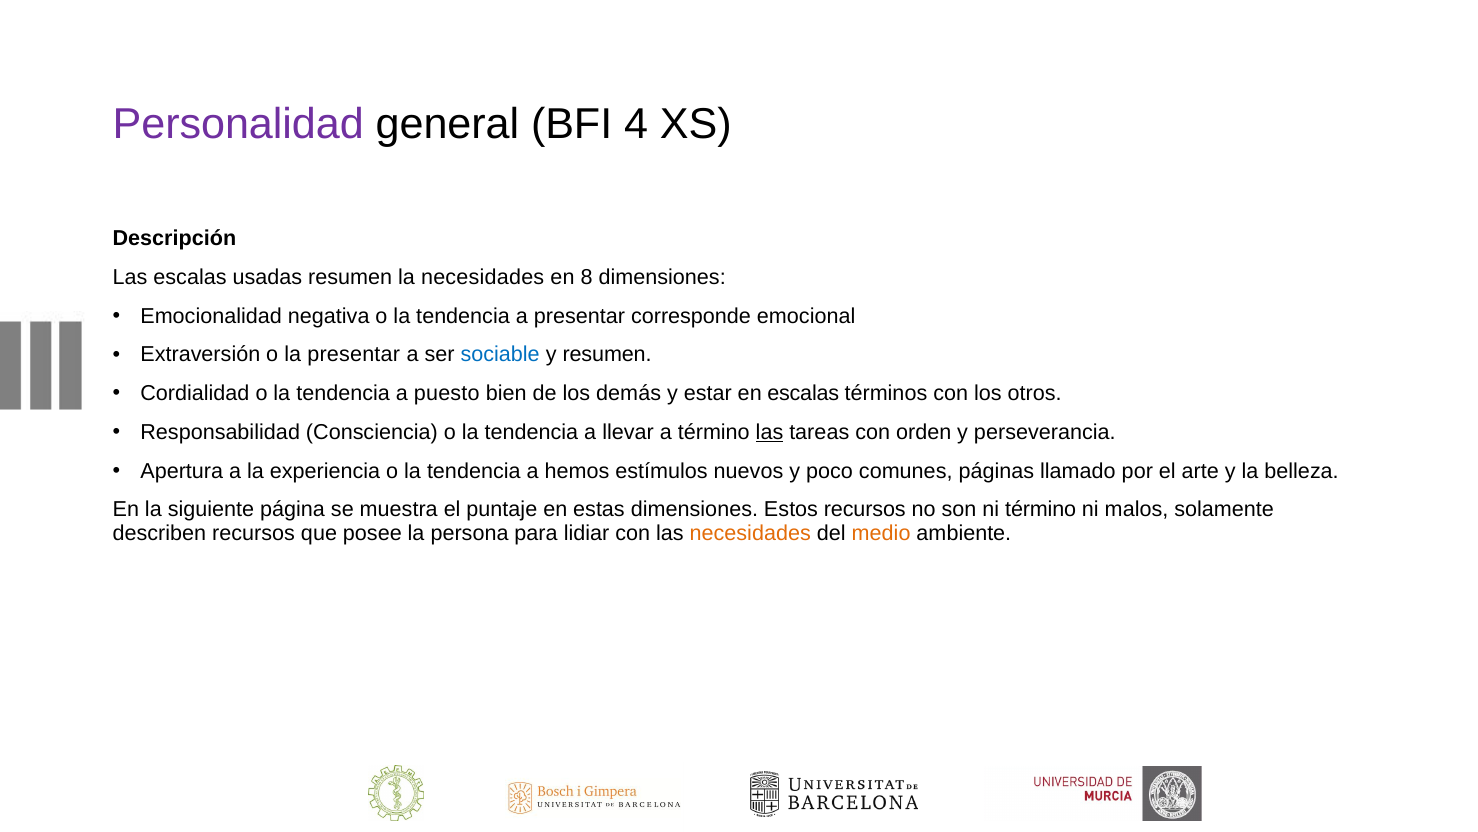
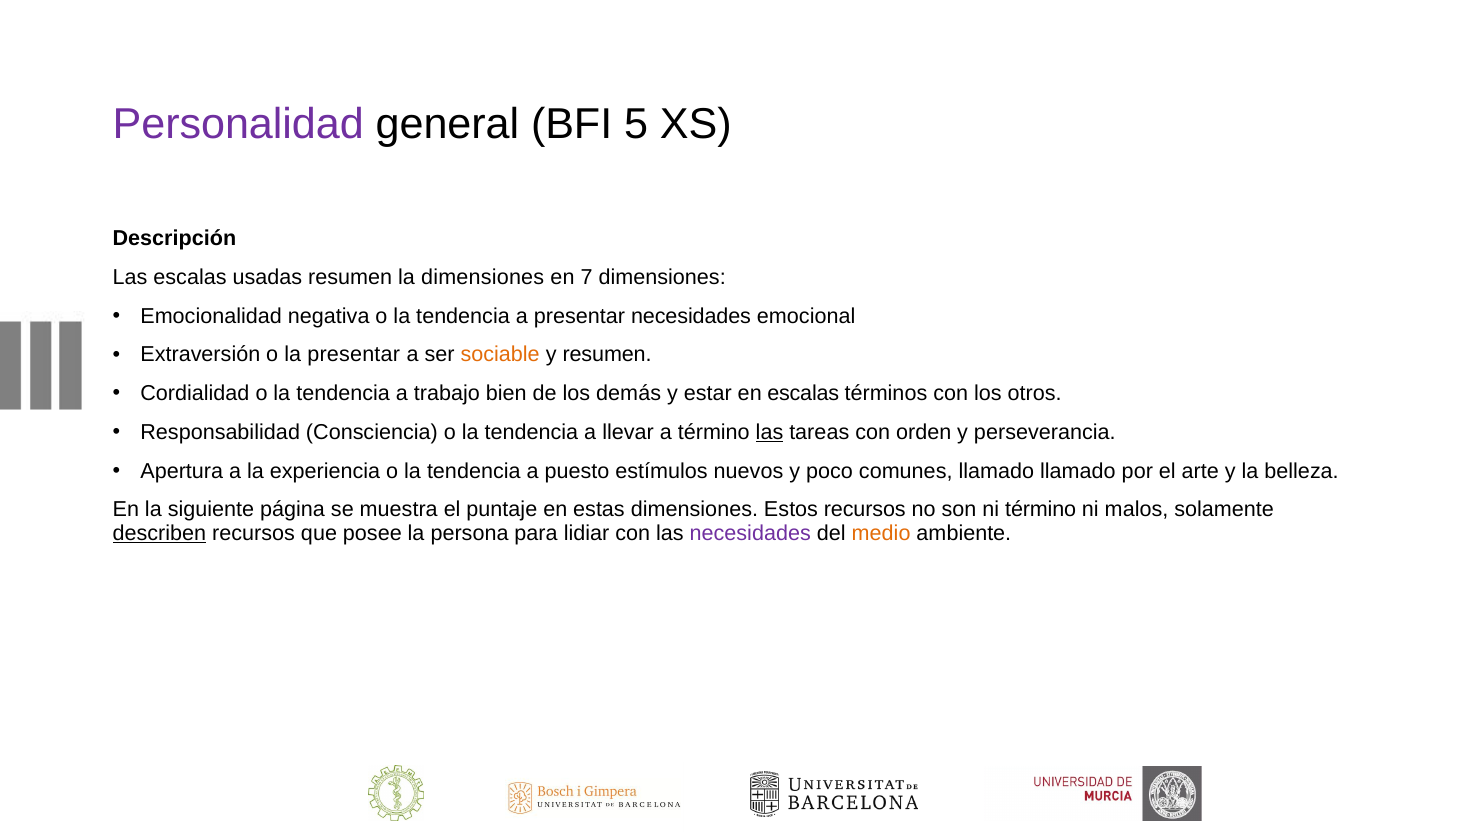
4: 4 -> 5
la necesidades: necesidades -> dimensiones
8: 8 -> 7
presentar corresponde: corresponde -> necesidades
sociable colour: blue -> orange
puesto: puesto -> trabajo
hemos: hemos -> puesto
comunes páginas: páginas -> llamado
describen underline: none -> present
necesidades at (750, 533) colour: orange -> purple
